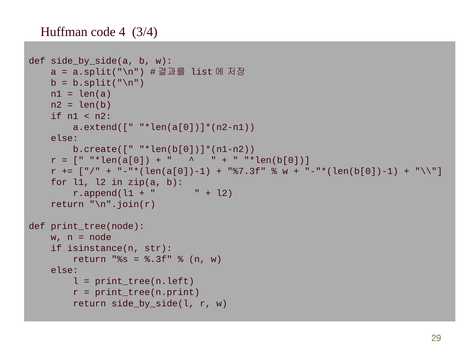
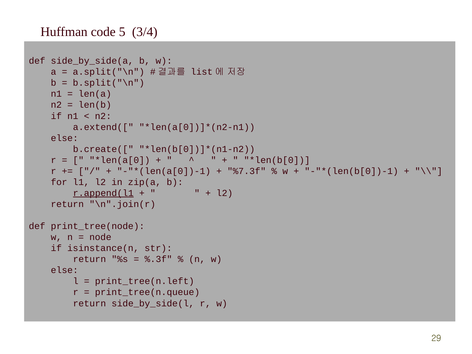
4: 4 -> 5
r.append(l1 underline: none -> present
print_tree(n.print: print_tree(n.print -> print_tree(n.queue
